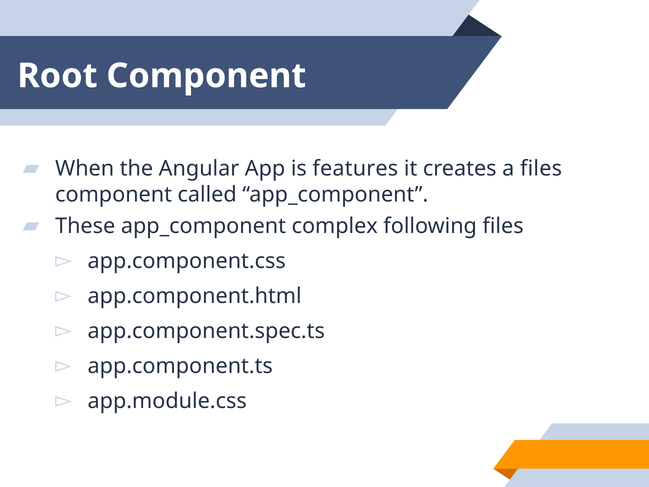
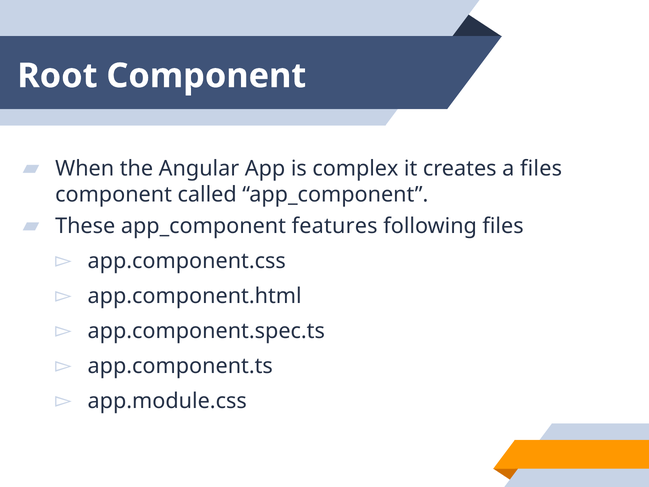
features: features -> complex
complex: complex -> features
